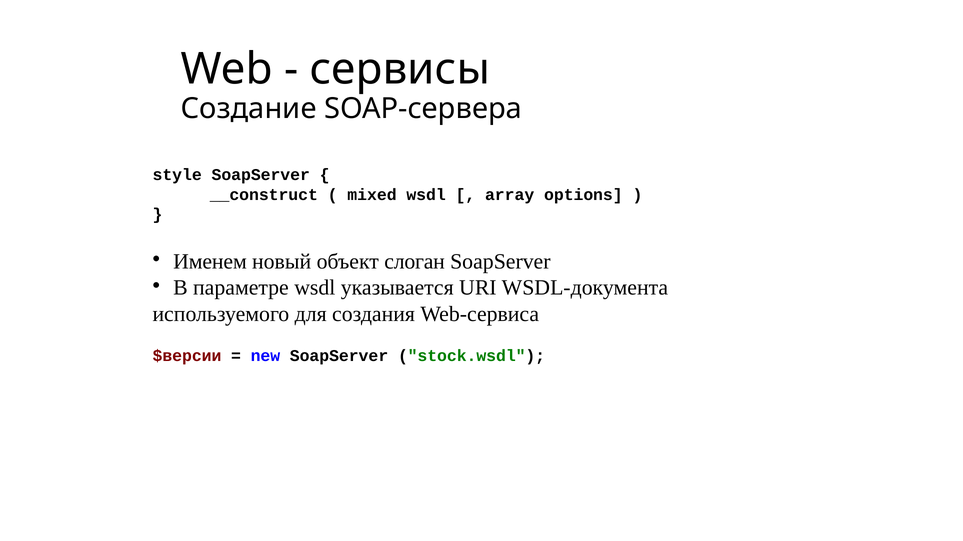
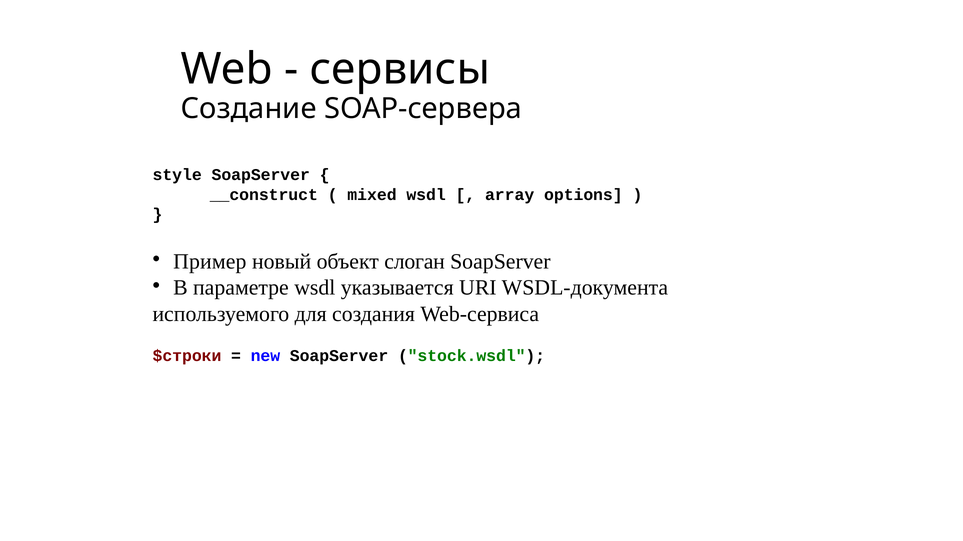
Именем: Именем -> Пример
$версии: $версии -> $строки
